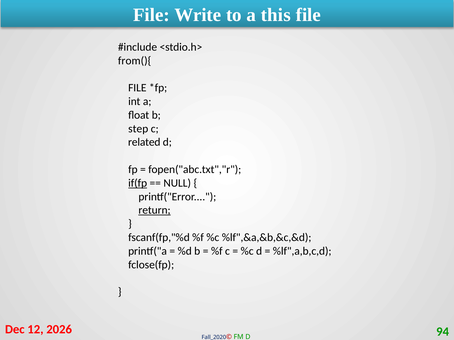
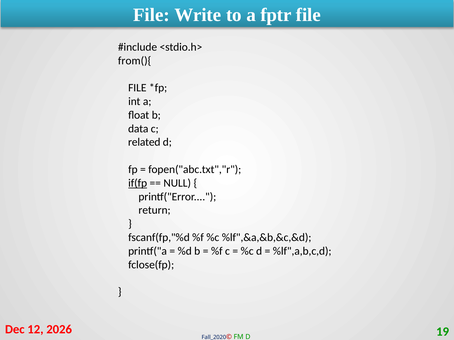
this: this -> fptr
step: step -> data
return underline: present -> none
94: 94 -> 19
